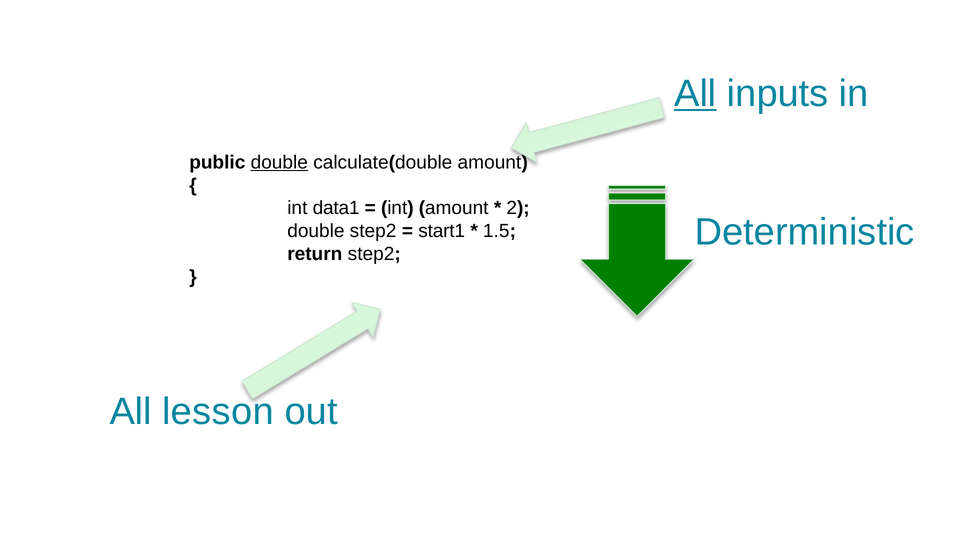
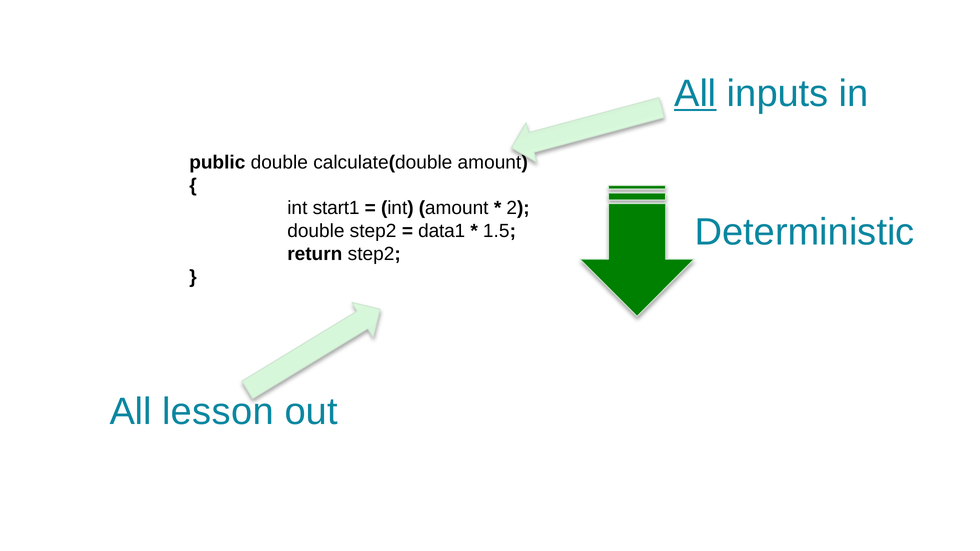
double at (279, 163) underline: present -> none
data1: data1 -> start1
start1: start1 -> data1
